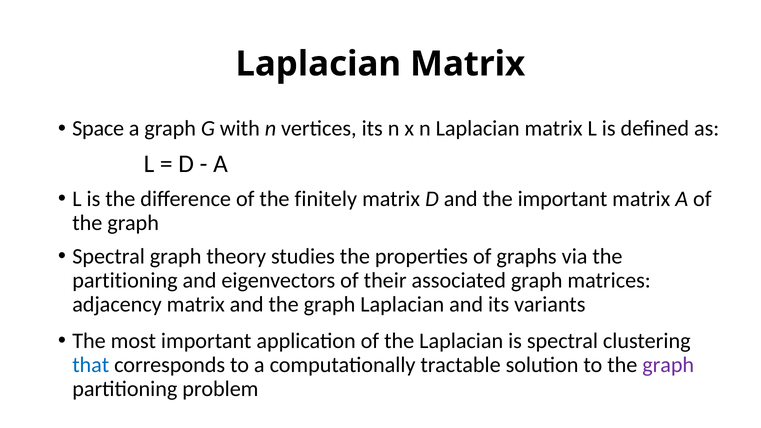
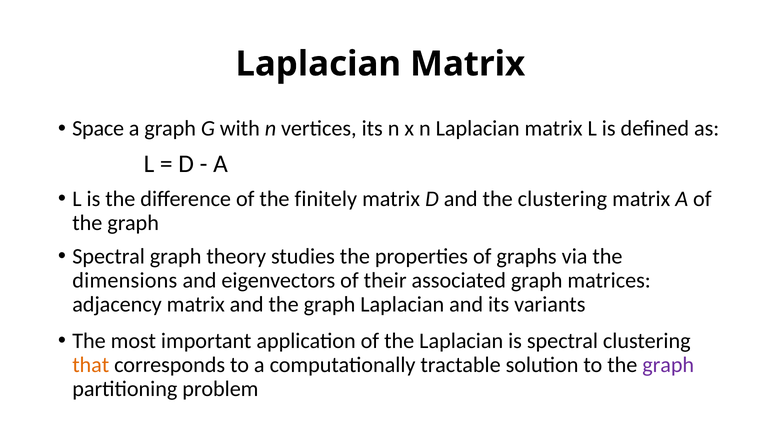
the important: important -> clustering
partitioning at (125, 280): partitioning -> dimensions
that colour: blue -> orange
